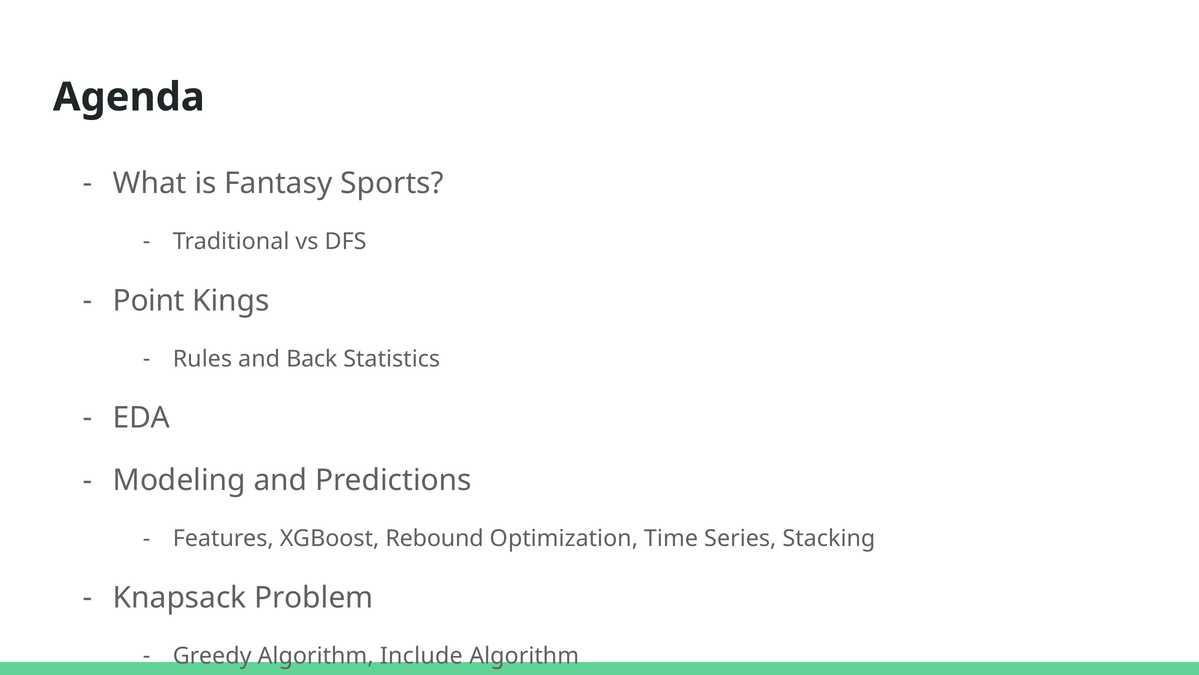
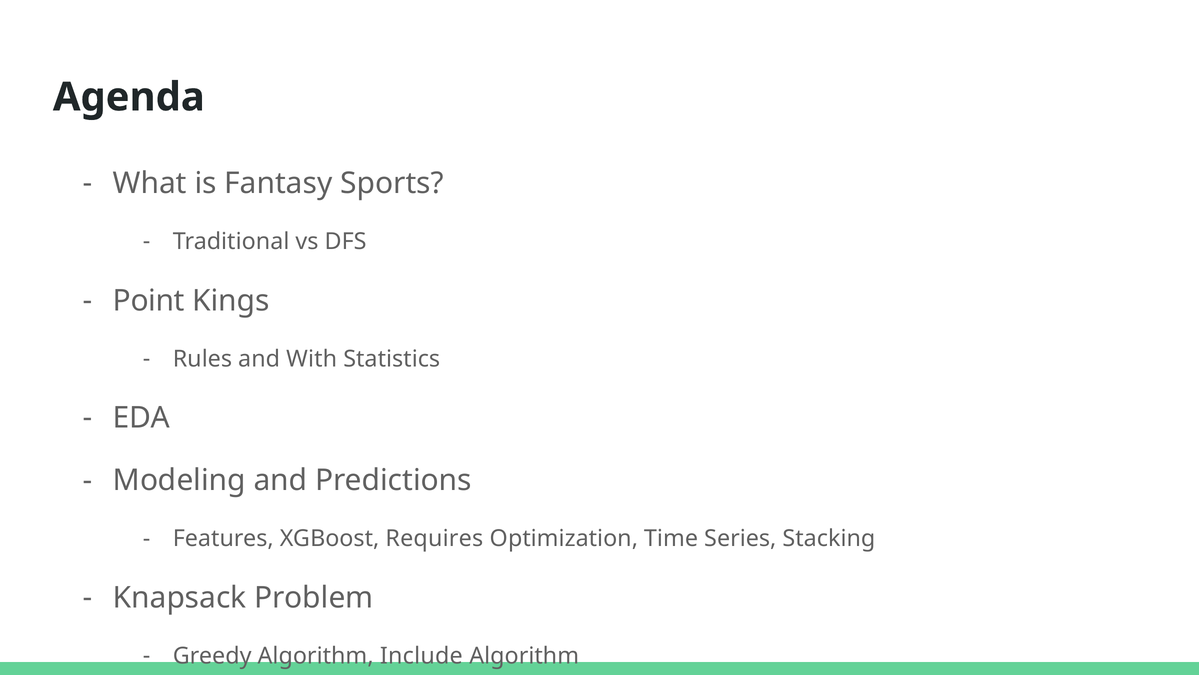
Back: Back -> With
Rebound: Rebound -> Requires
